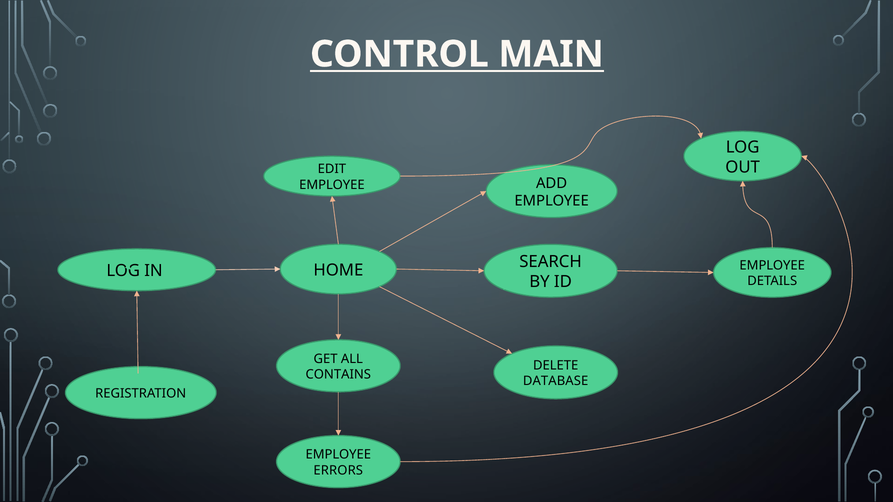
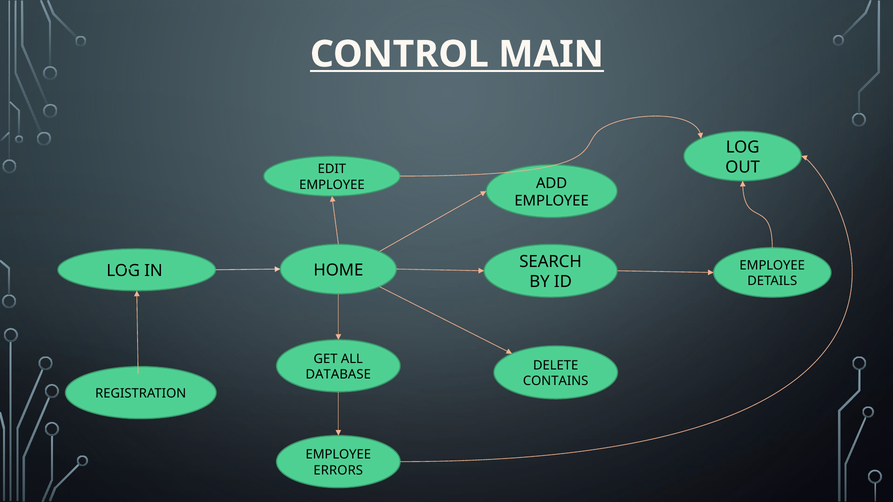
CONTAINS: CONTAINS -> DATABASE
DATABASE: DATABASE -> CONTAINS
